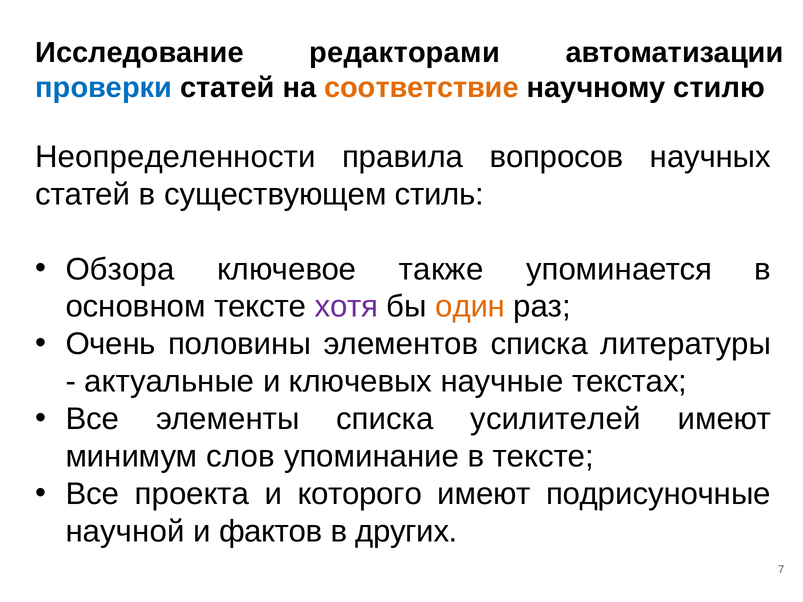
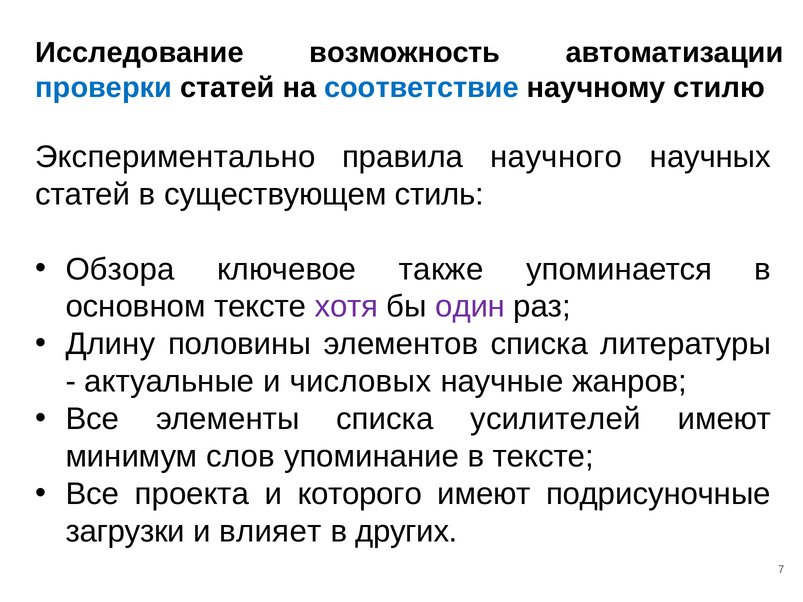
редакторами: редакторами -> возможность
соответствие colour: orange -> blue
Неопределенности: Неопределенности -> Экспериментально
вопросов: вопросов -> научного
один colour: orange -> purple
Очень: Очень -> Длину
ключевых: ключевых -> числовых
текстах: текстах -> жанров
научной: научной -> загрузки
фактов: фактов -> влияет
